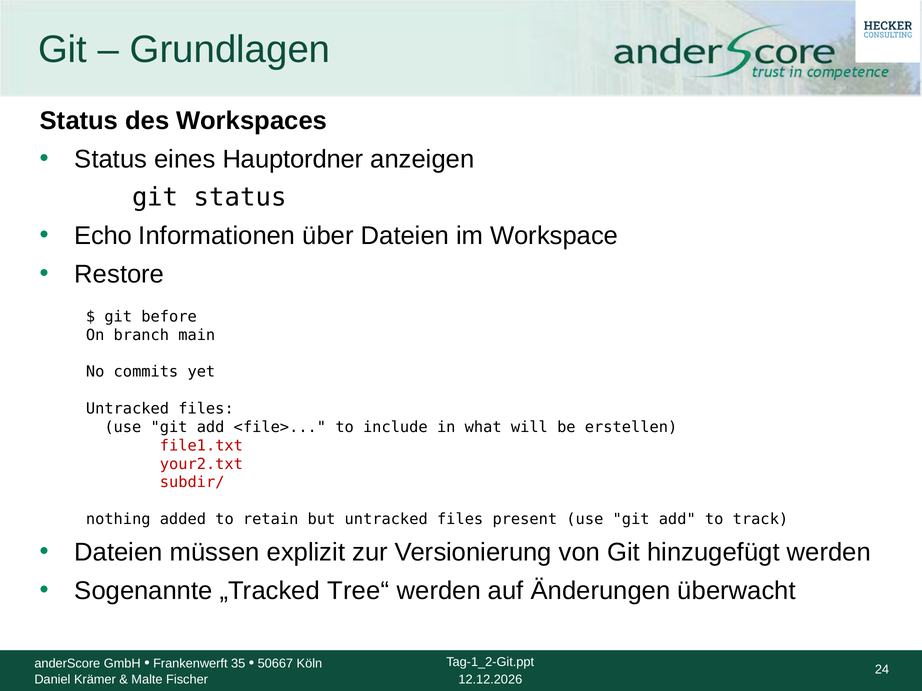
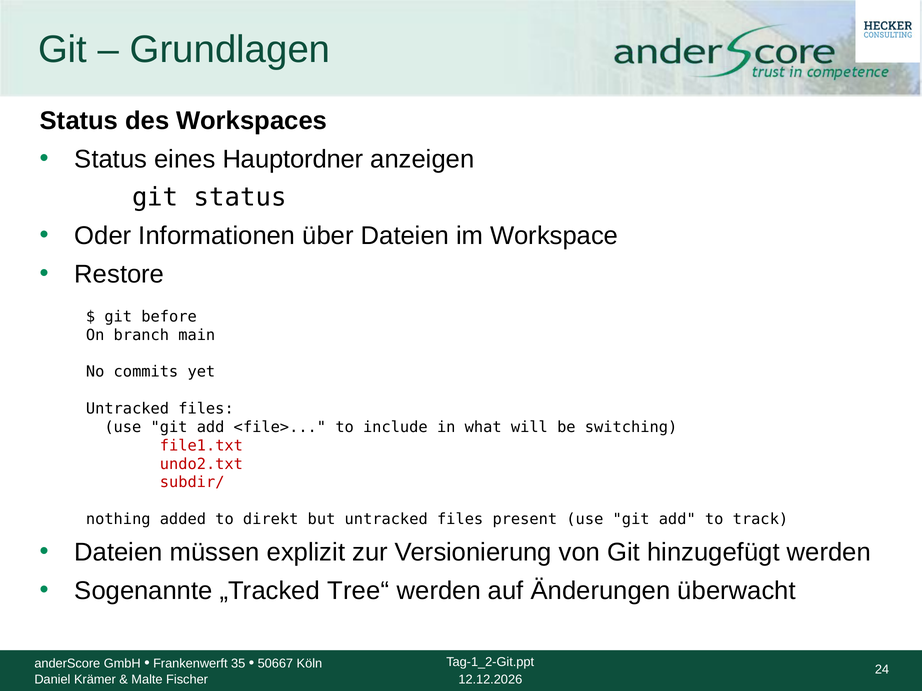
Echo: Echo -> Oder
erstellen: erstellen -> switching
your2.txt: your2.txt -> undo2.txt
retain: retain -> direkt
